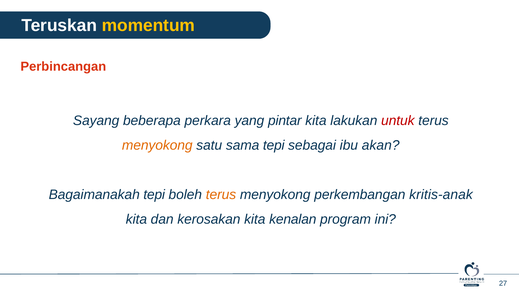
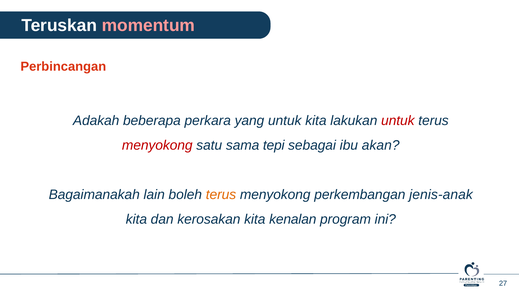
momentum colour: yellow -> pink
Sayang: Sayang -> Adakah
yang pintar: pintar -> untuk
menyokong at (157, 145) colour: orange -> red
Bagaimanakah tepi: tepi -> lain
kritis-anak: kritis-anak -> jenis-anak
